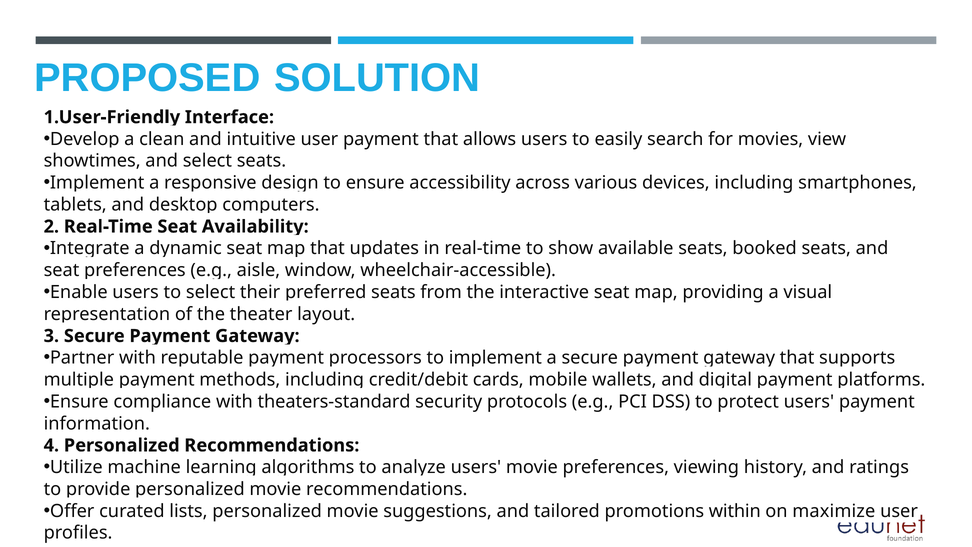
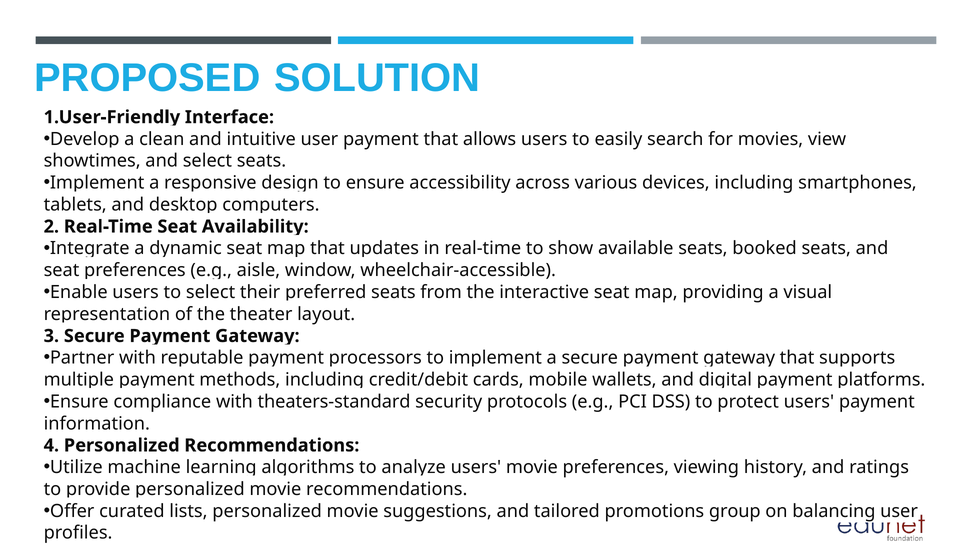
within: within -> group
maximize: maximize -> balancing
